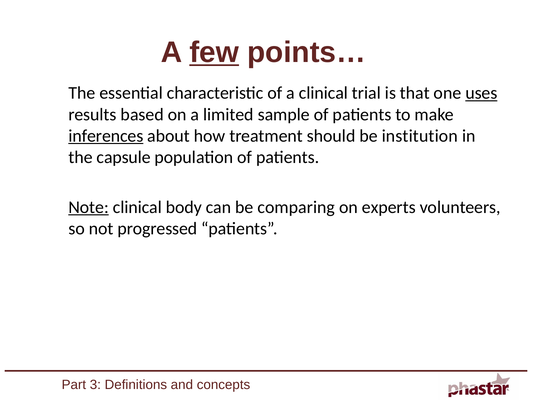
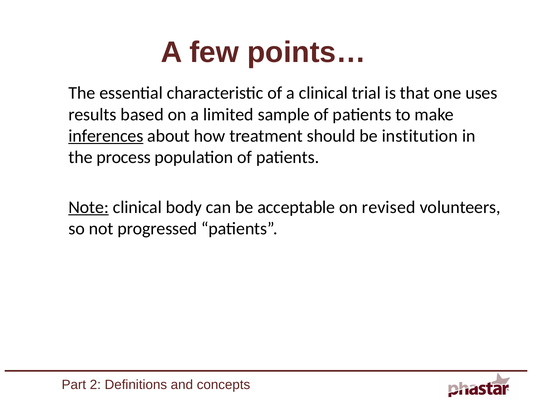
few underline: present -> none
uses underline: present -> none
capsule: capsule -> process
comparing: comparing -> acceptable
experts: experts -> revised
3: 3 -> 2
